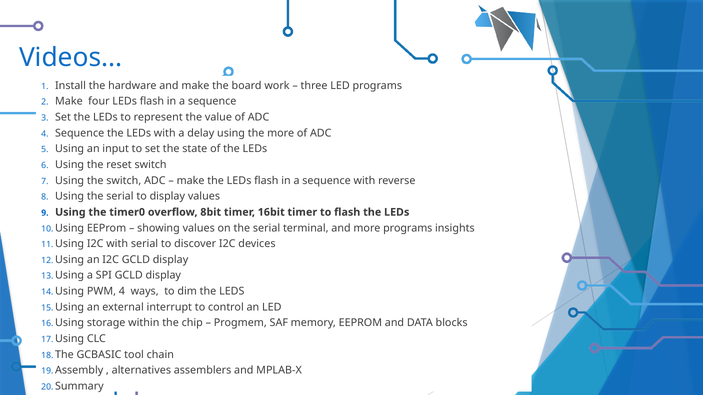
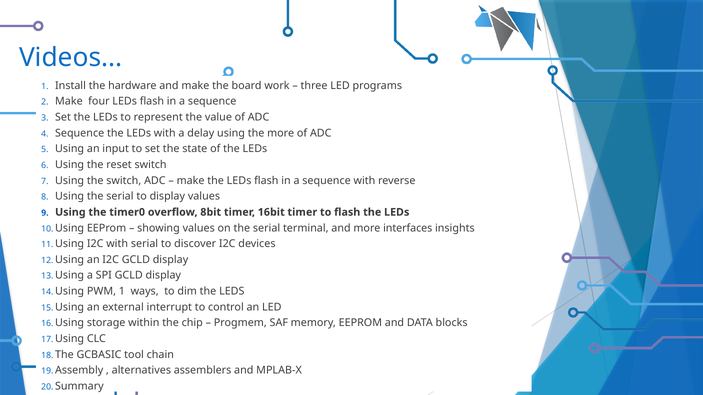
more programs: programs -> interfaces
PWM 4: 4 -> 1
